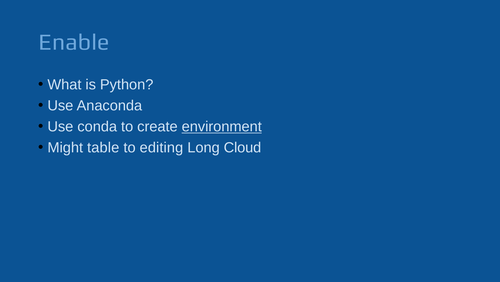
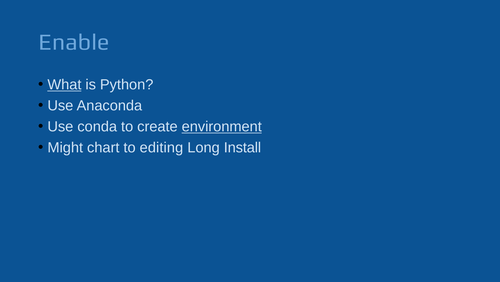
What underline: none -> present
table: table -> chart
Cloud: Cloud -> Install
